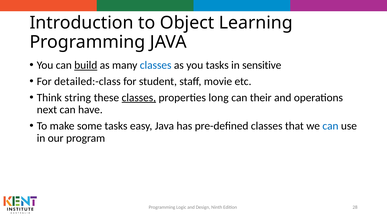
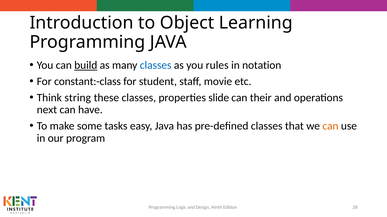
you tasks: tasks -> rules
sensitive: sensitive -> notation
detailed:-class: detailed:-class -> constant:-class
classes at (139, 98) underline: present -> none
long: long -> slide
can at (330, 126) colour: blue -> orange
